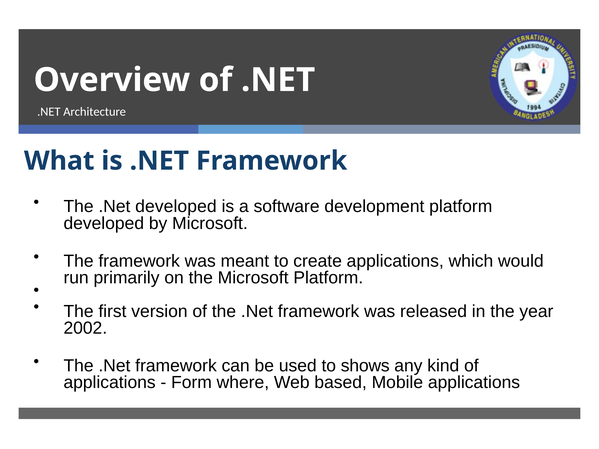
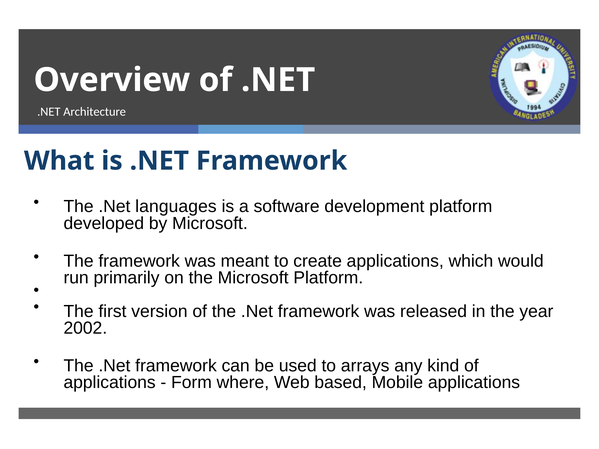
.Net developed: developed -> languages
shows: shows -> arrays
